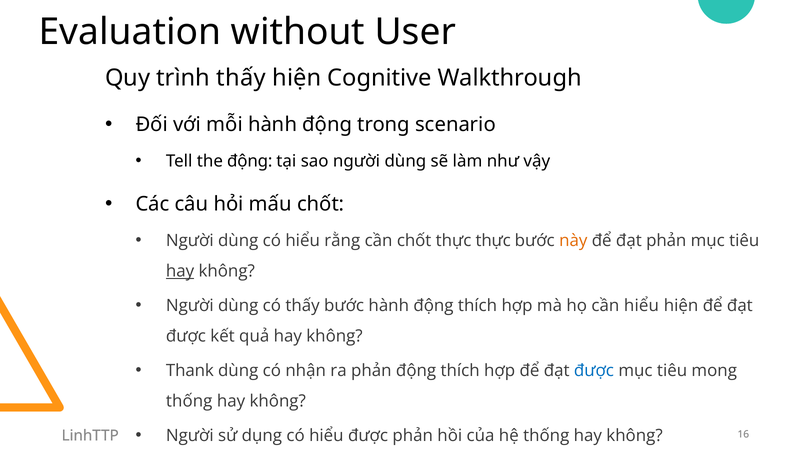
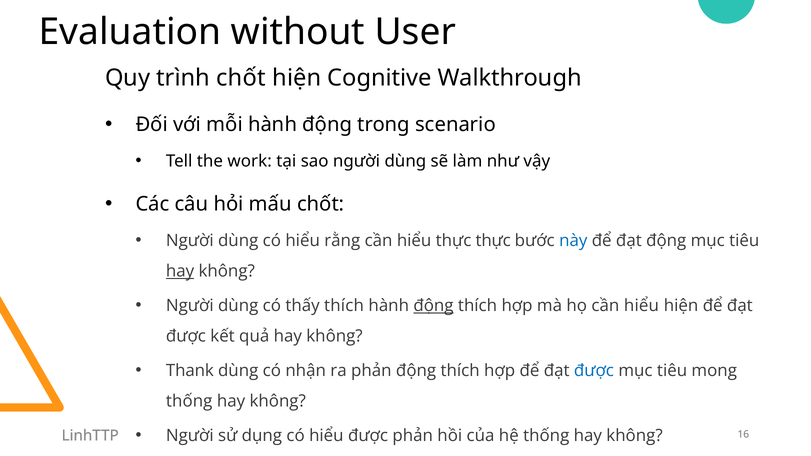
trình thấy: thấy -> chốt
the động: động -> work
rằng cần chốt: chốt -> hiểu
này colour: orange -> blue
đạt phản: phản -> động
thấy bước: bước -> thích
động at (433, 306) underline: none -> present
